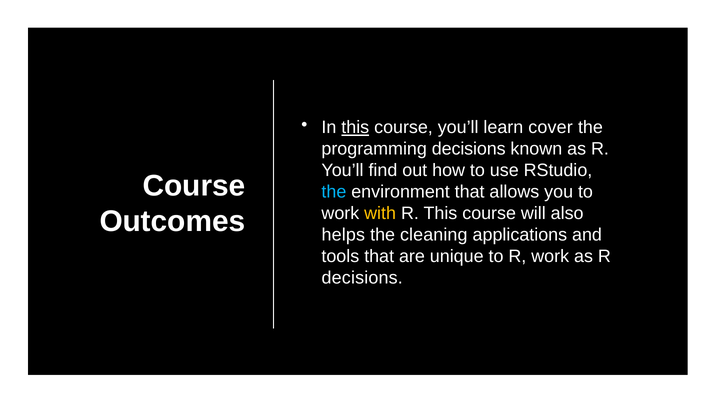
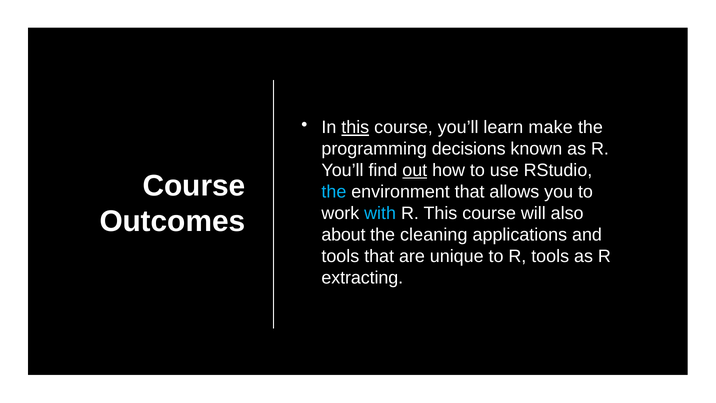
cover: cover -> make
out underline: none -> present
with colour: yellow -> light blue
helps: helps -> about
R work: work -> tools
decisions at (362, 278): decisions -> extracting
